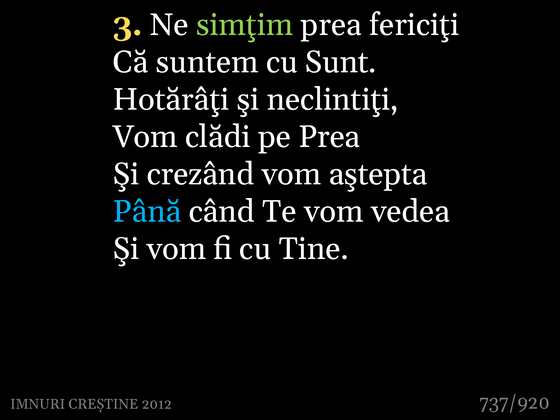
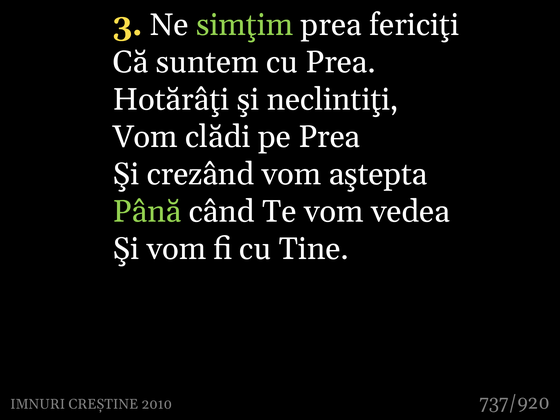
cu Sunt: Sunt -> Prea
Până colour: light blue -> light green
2012: 2012 -> 2010
